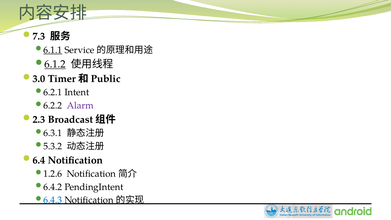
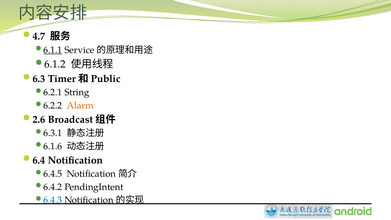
7.3: 7.3 -> 4.7
6.1.2 underline: present -> none
3.0: 3.0 -> 6.3
Intent: Intent -> String
Alarm colour: purple -> orange
2.3: 2.3 -> 2.6
5.3.2: 5.3.2 -> 6.1.6
1.2.6: 1.2.6 -> 6.4.5
